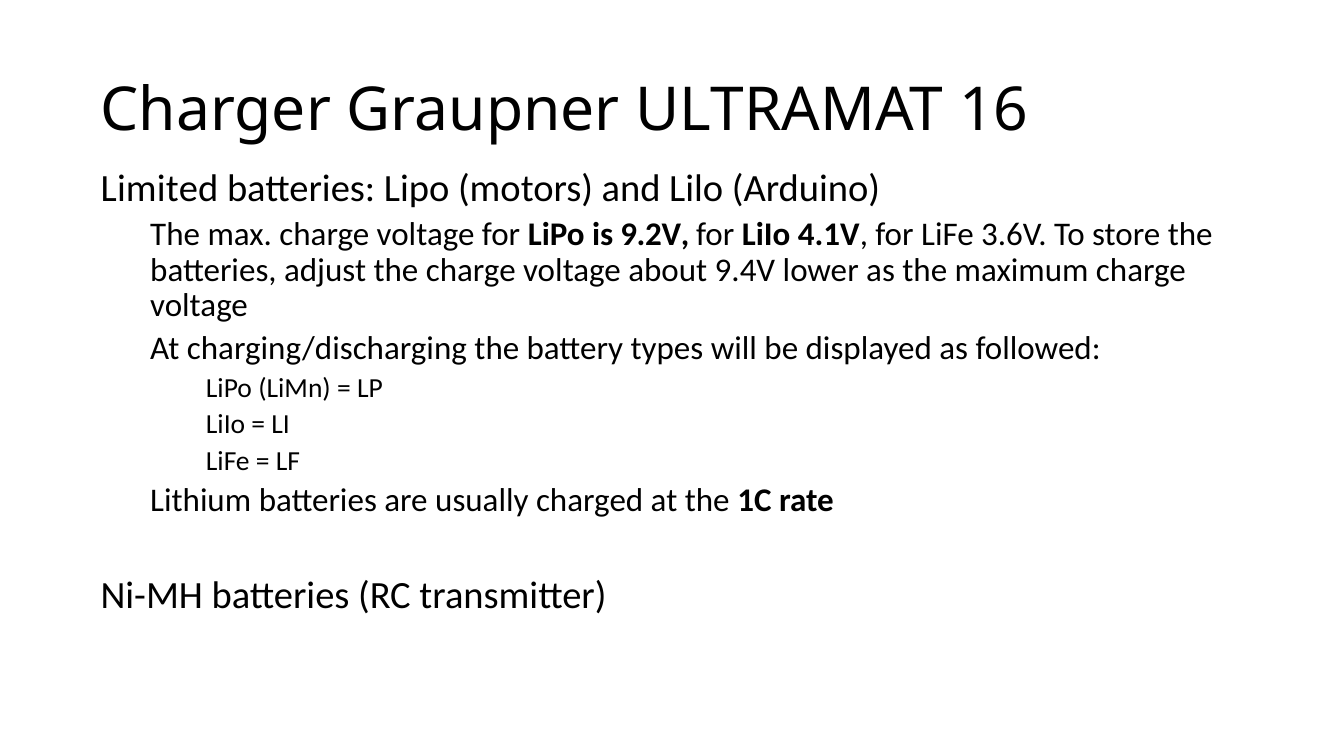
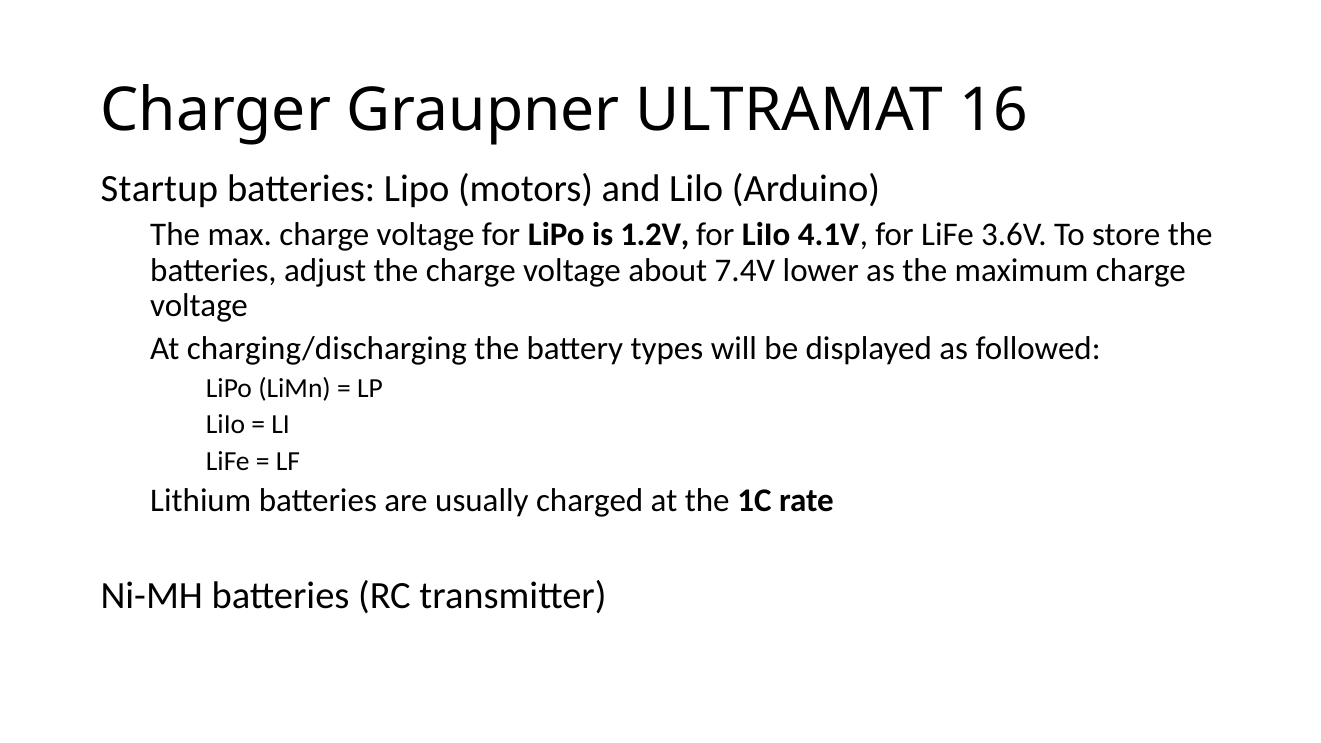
Limited: Limited -> Startup
9.2V: 9.2V -> 1.2V
9.4V: 9.4V -> 7.4V
